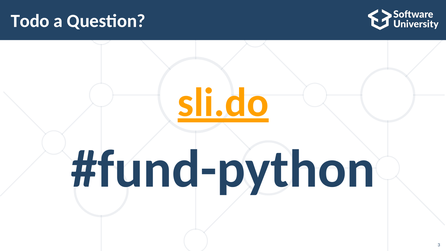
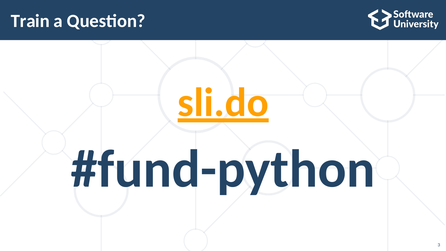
Todo: Todo -> Train
